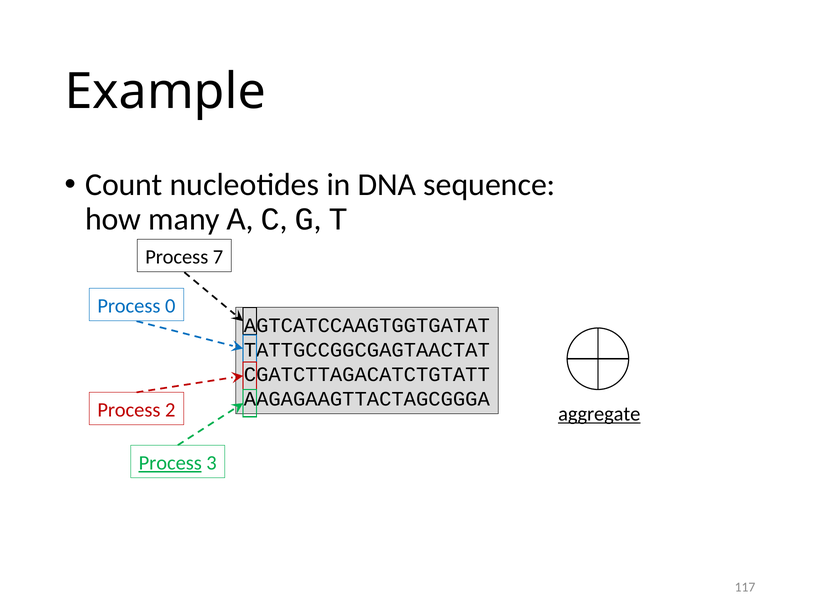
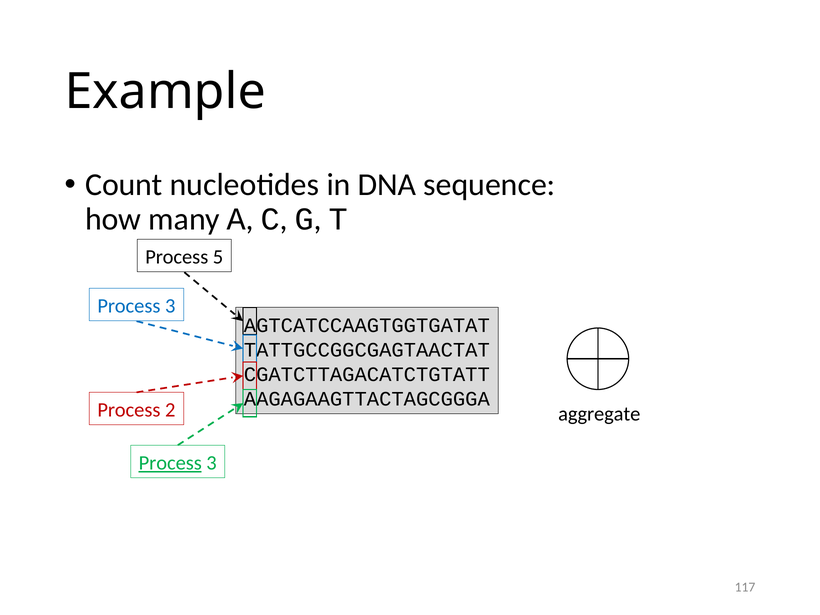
7: 7 -> 5
0 at (170, 306): 0 -> 3
aggregate underline: present -> none
